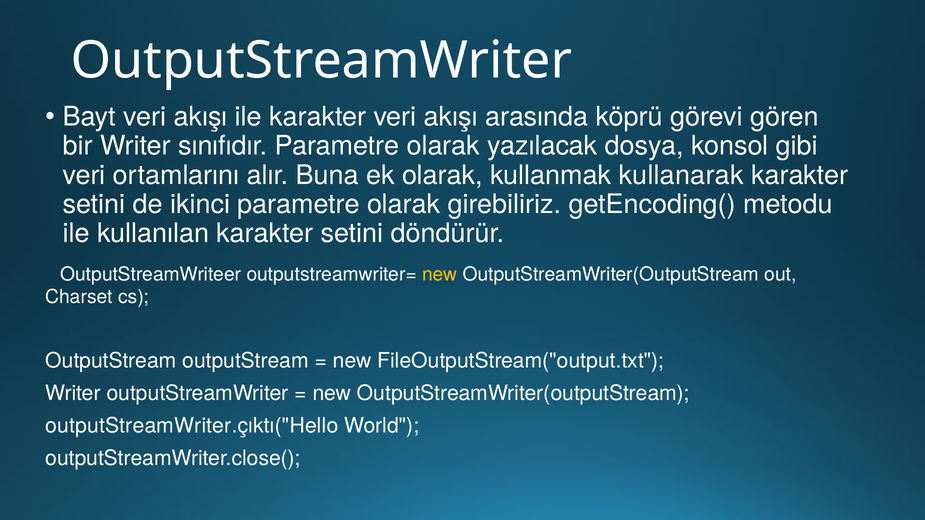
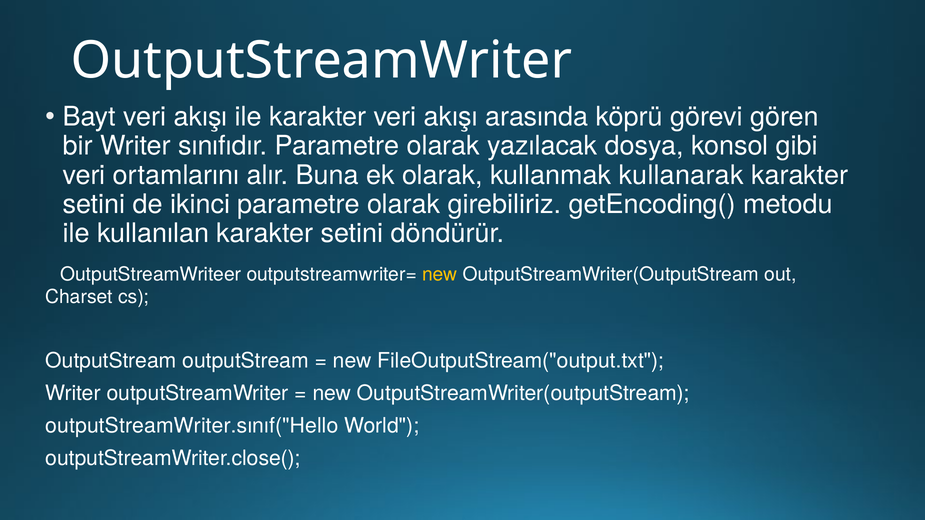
outputStreamWriter.çıktı("Hello: outputStreamWriter.çıktı("Hello -> outputStreamWriter.sınıf("Hello
